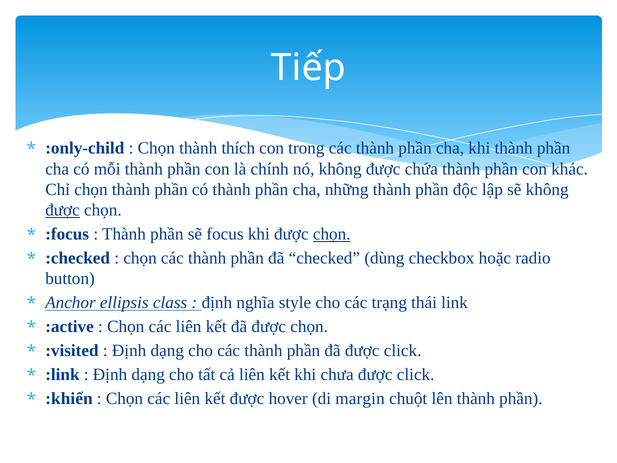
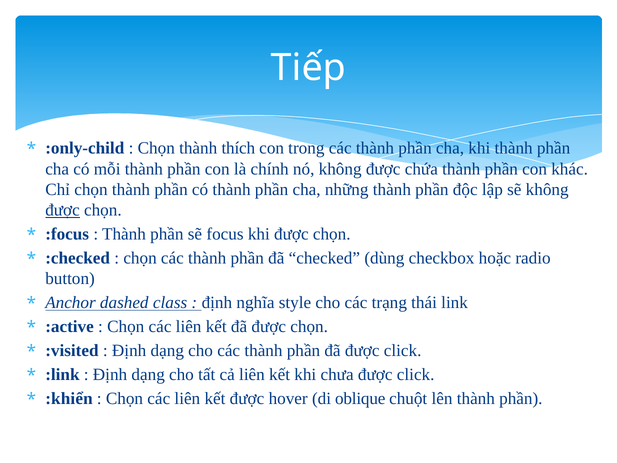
chọn at (332, 234) underline: present -> none
ellipsis: ellipsis -> dashed
margin: margin -> oblique
